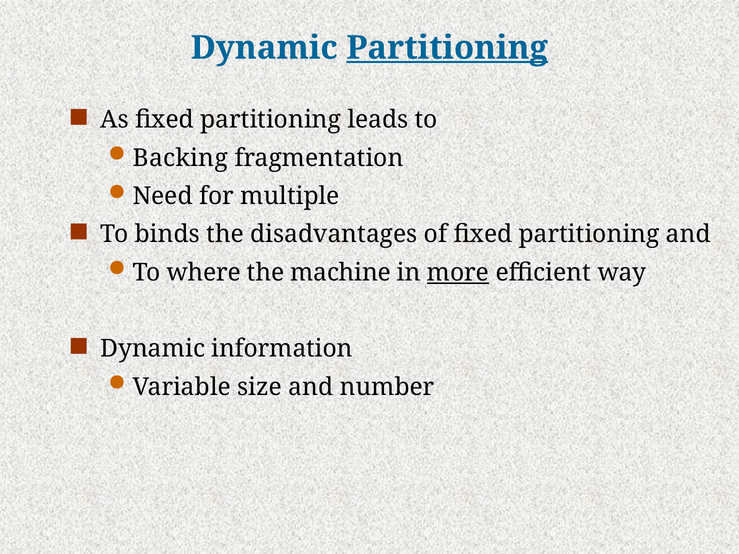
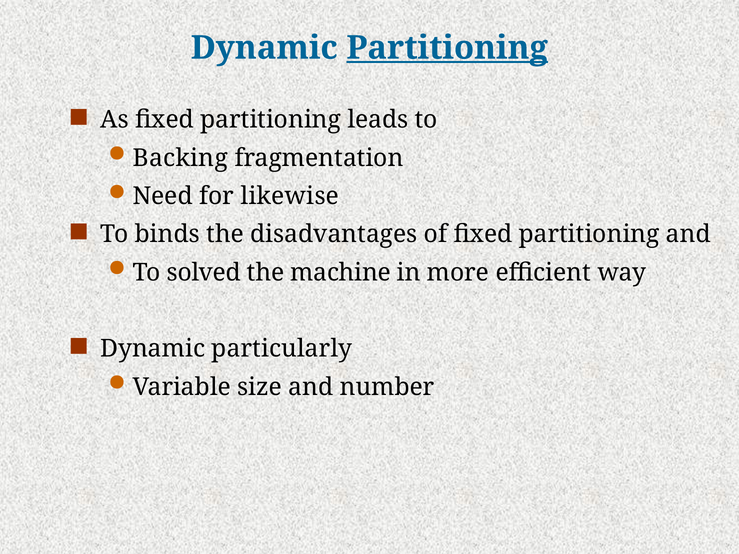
multiple: multiple -> likewise
where: where -> solved
more underline: present -> none
information: information -> particularly
